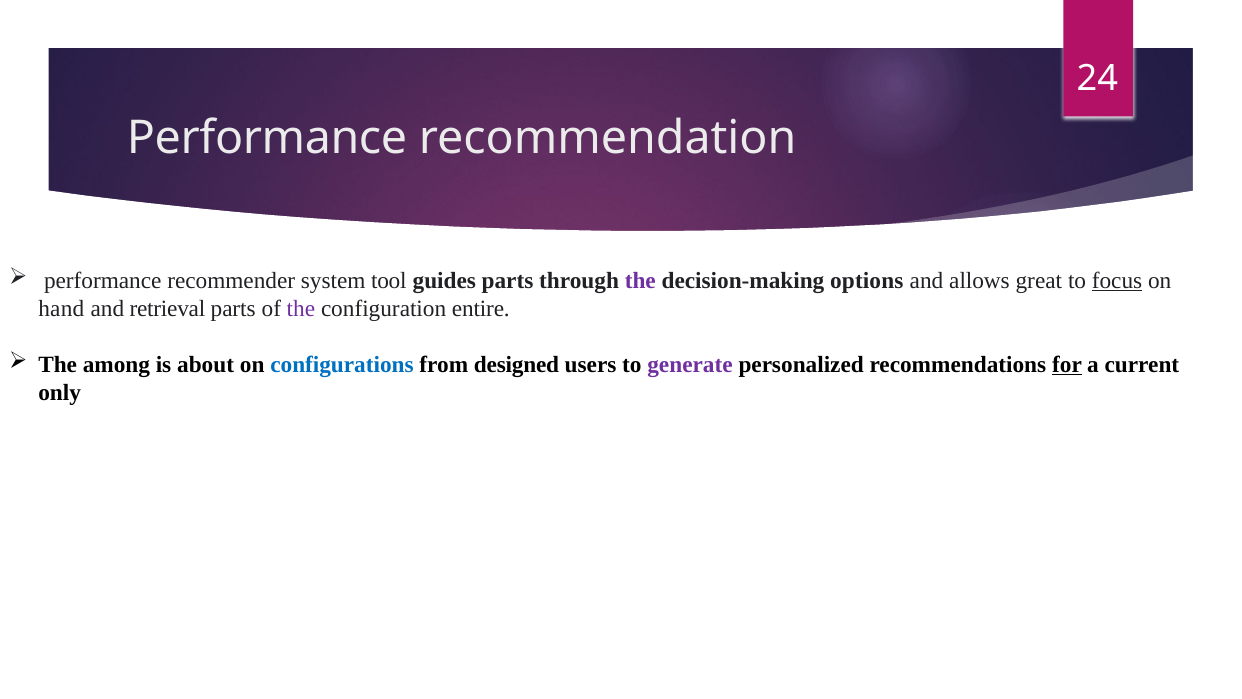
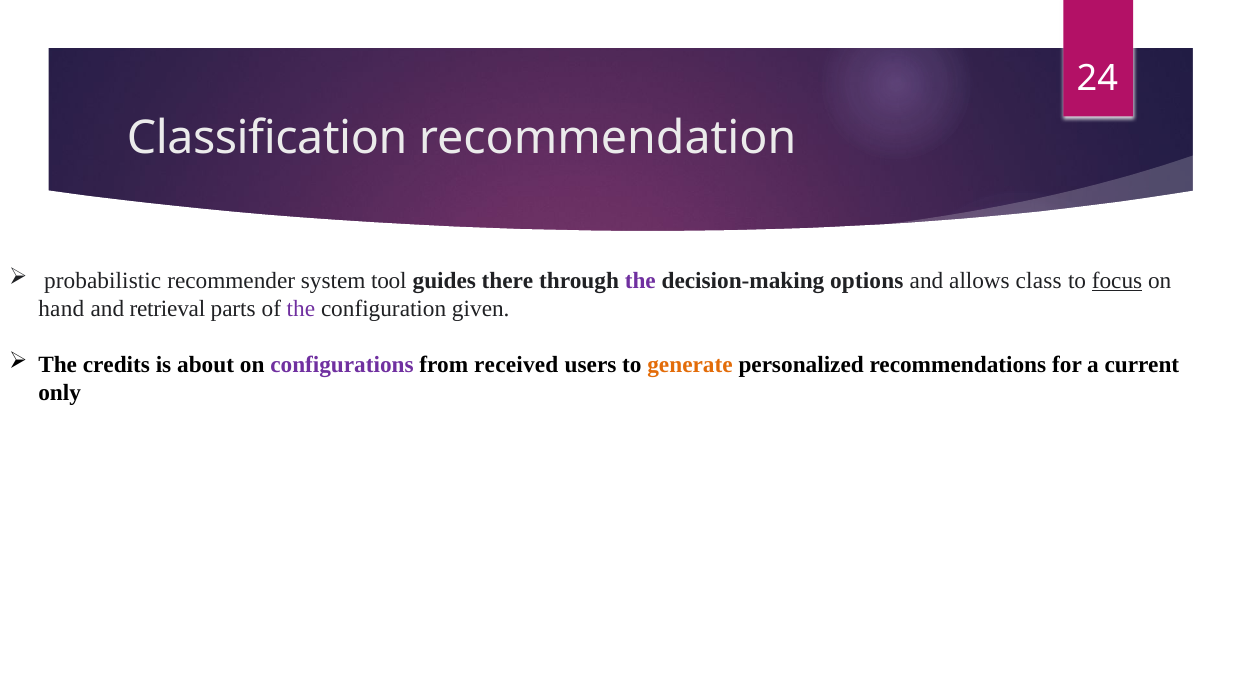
Performance at (267, 138): Performance -> Classification
performance at (103, 280): performance -> probabilistic
guides parts: parts -> there
great: great -> class
entire: entire -> given
among: among -> credits
configurations colour: blue -> purple
designed: designed -> received
generate colour: purple -> orange
for underline: present -> none
